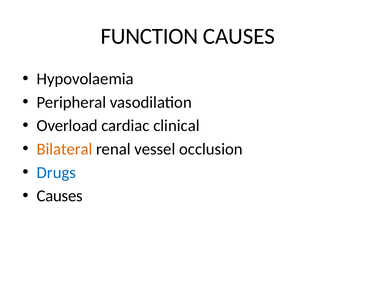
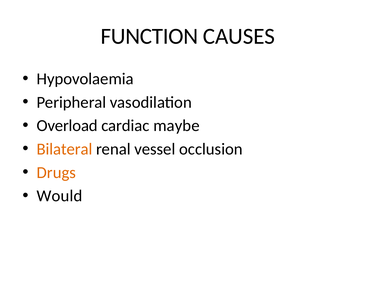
clinical: clinical -> maybe
Drugs colour: blue -> orange
Causes at (60, 196): Causes -> Would
